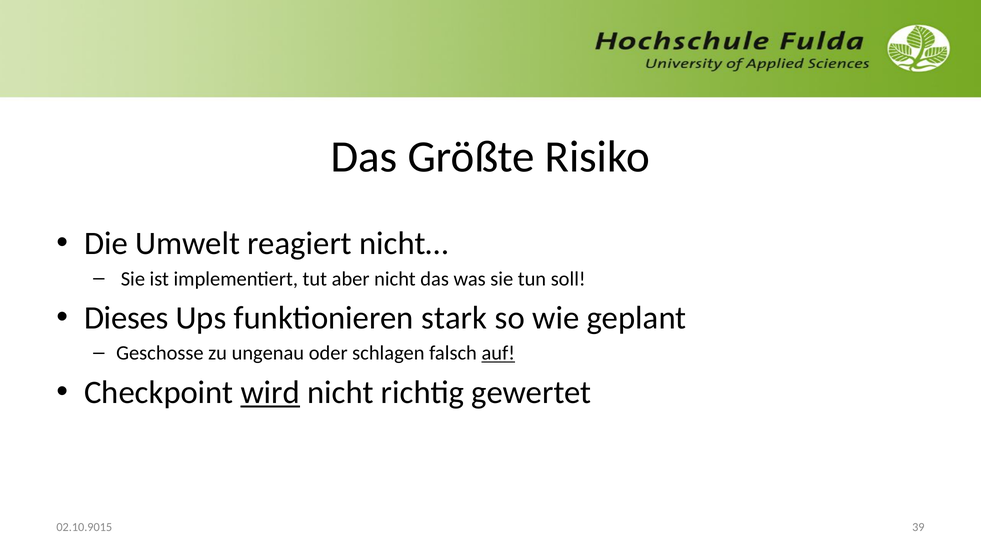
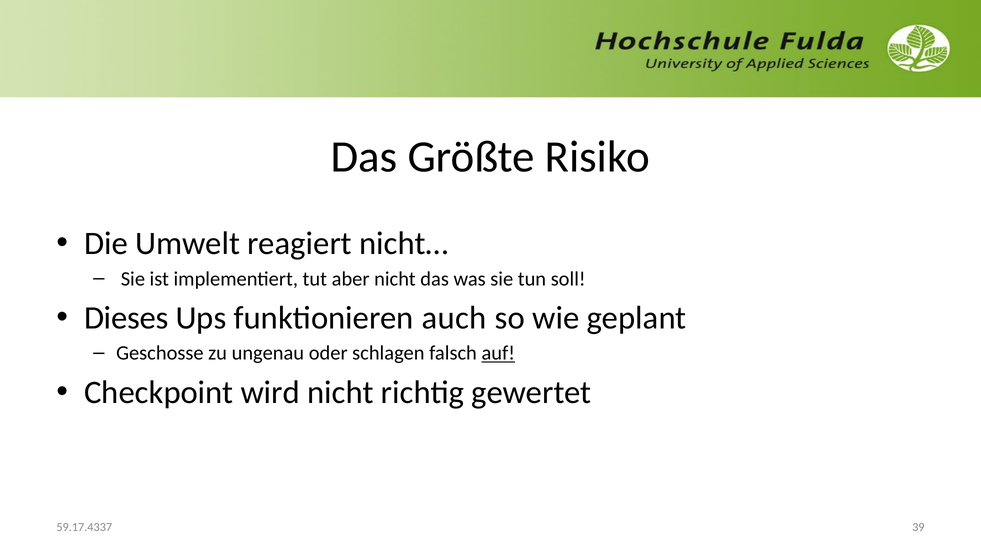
stark: stark -> auch
wird underline: present -> none
02.10.9015: 02.10.9015 -> 59.17.4337
